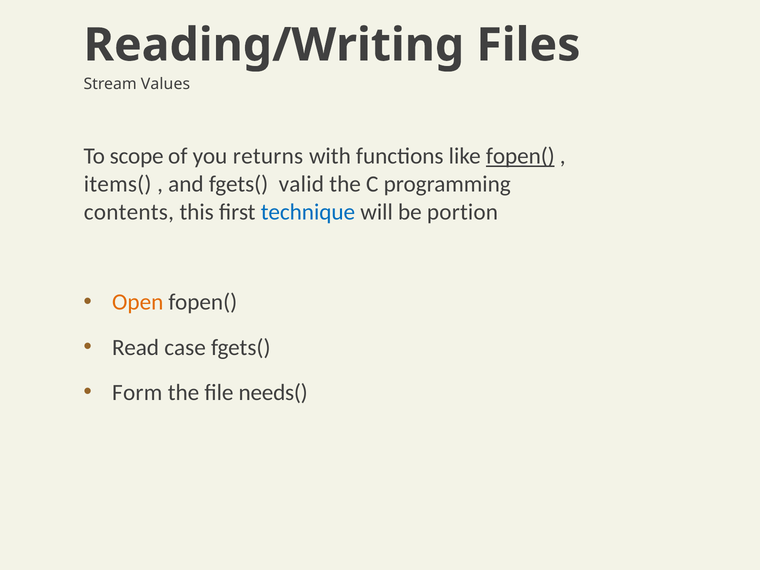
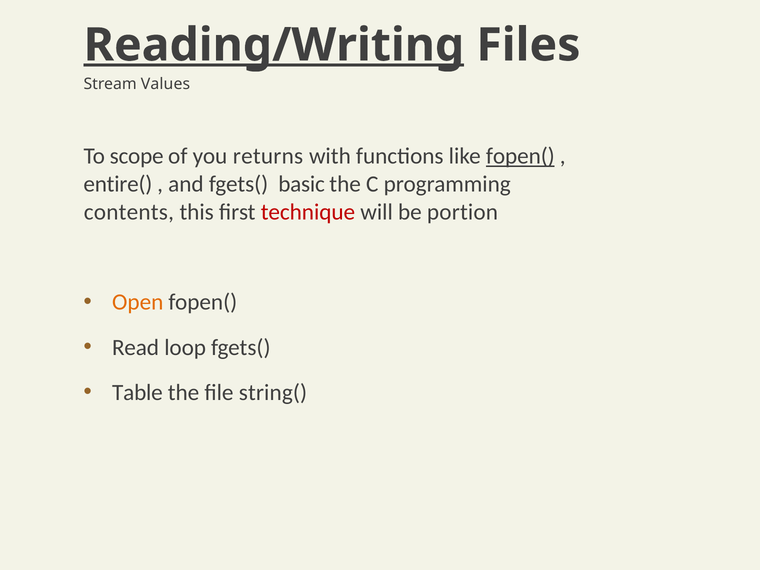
Reading/Writing underline: none -> present
items(: items( -> entire(
valid: valid -> basic
technique colour: blue -> red
case: case -> loop
Form: Form -> Table
needs(: needs( -> string(
